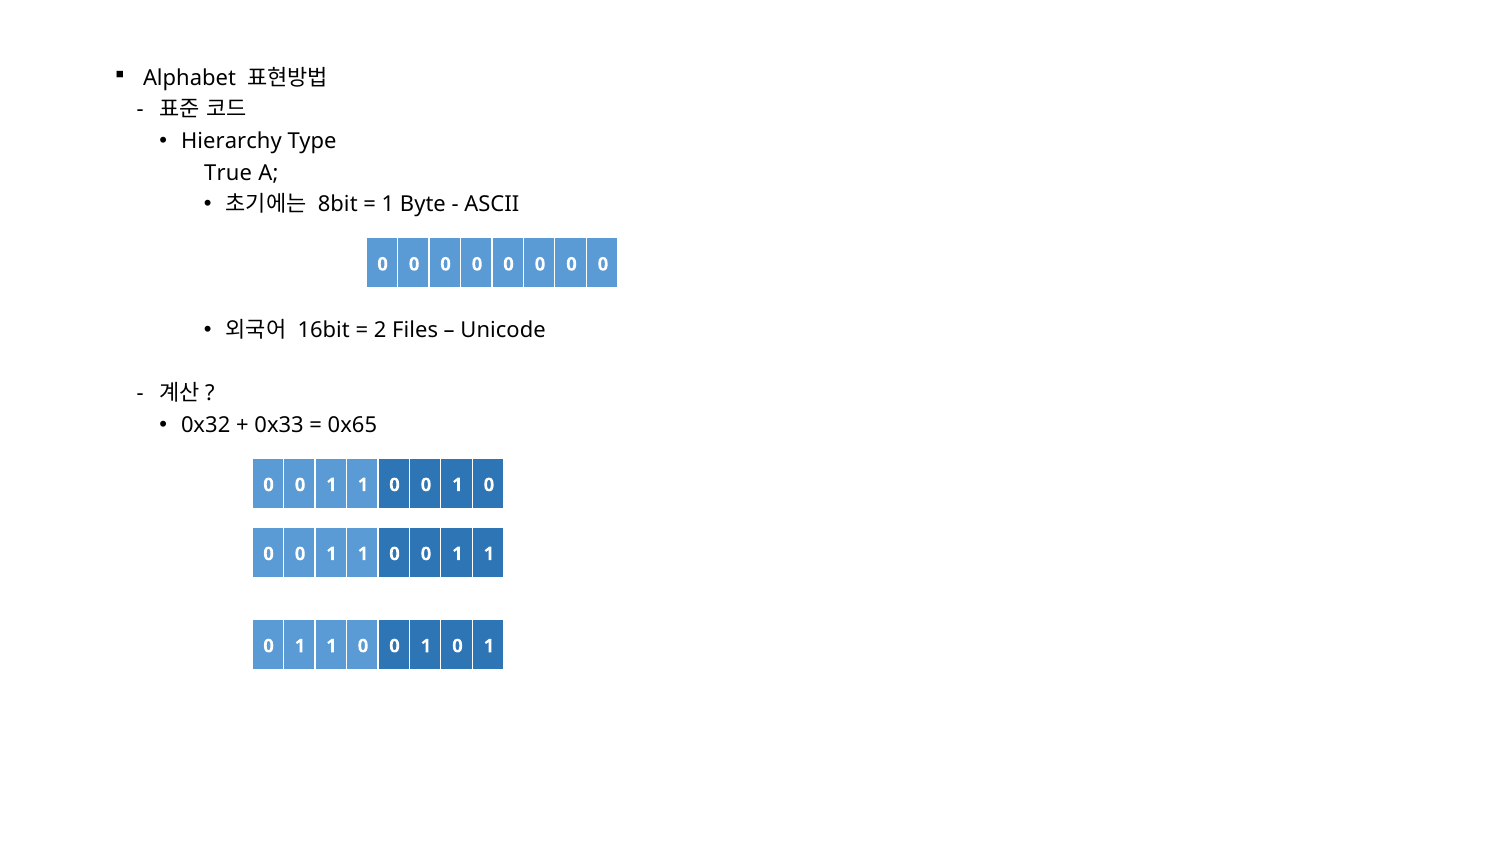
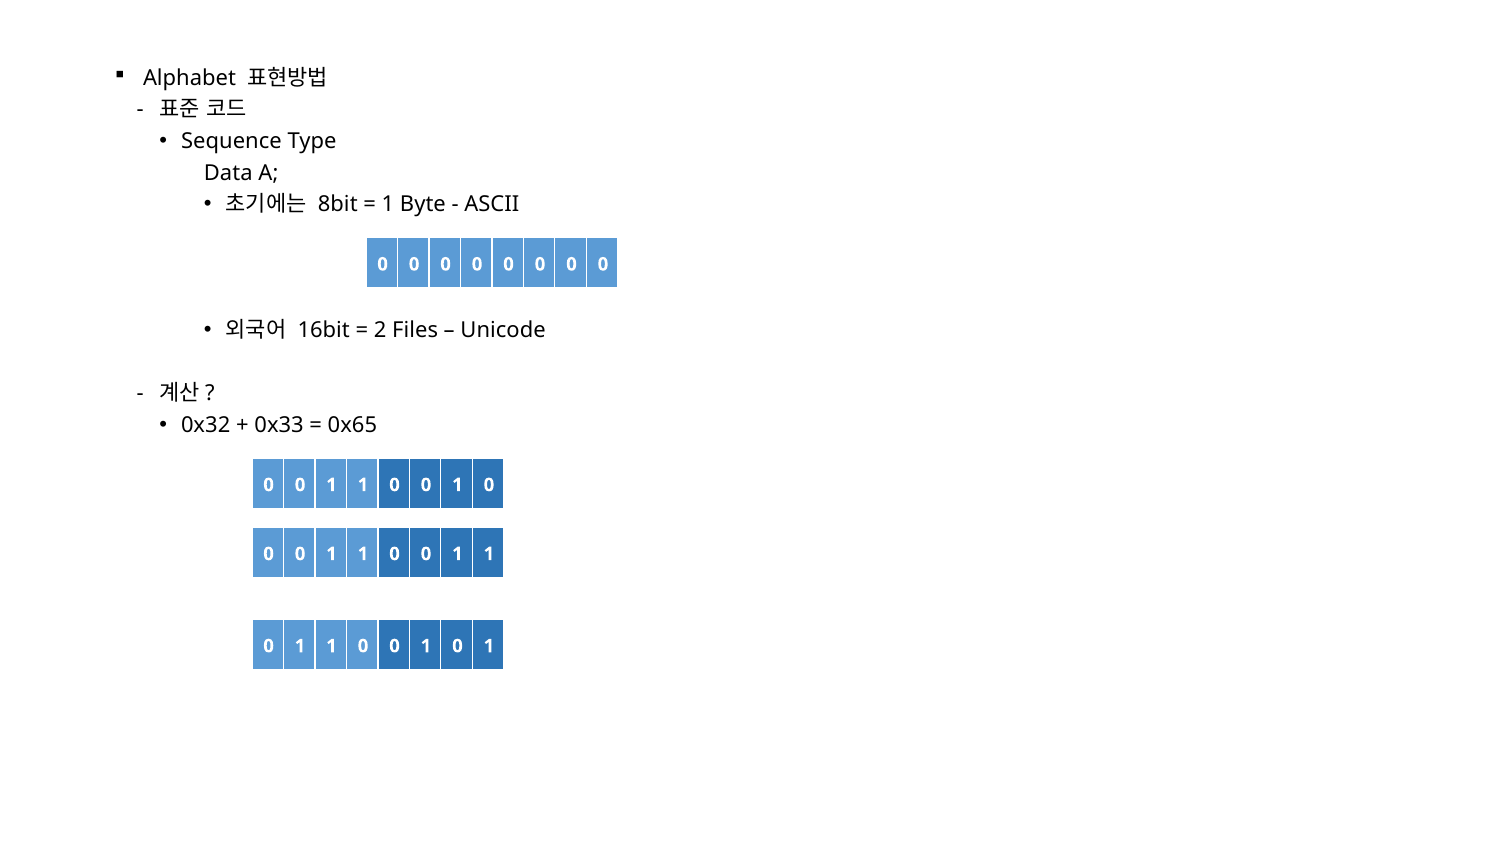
Hierarchy: Hierarchy -> Sequence
True: True -> Data
